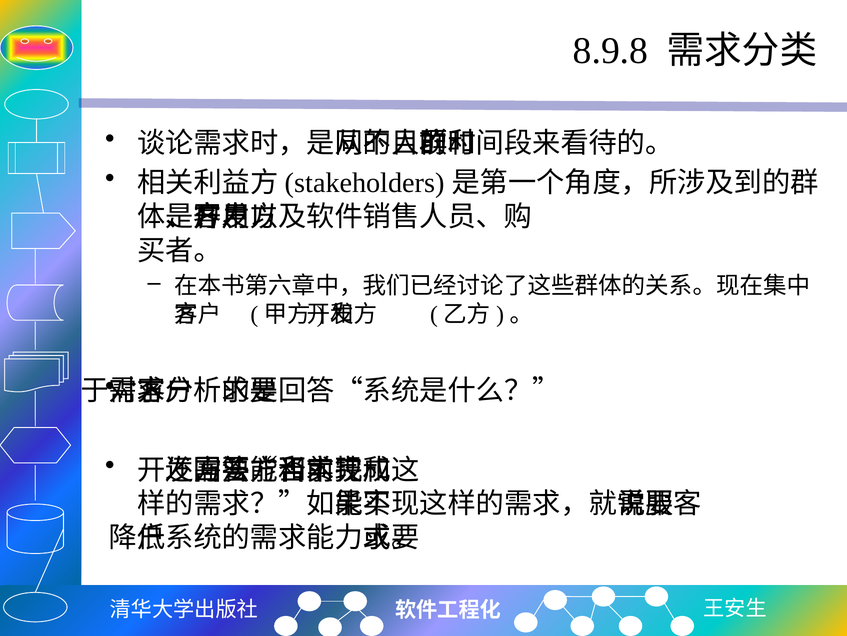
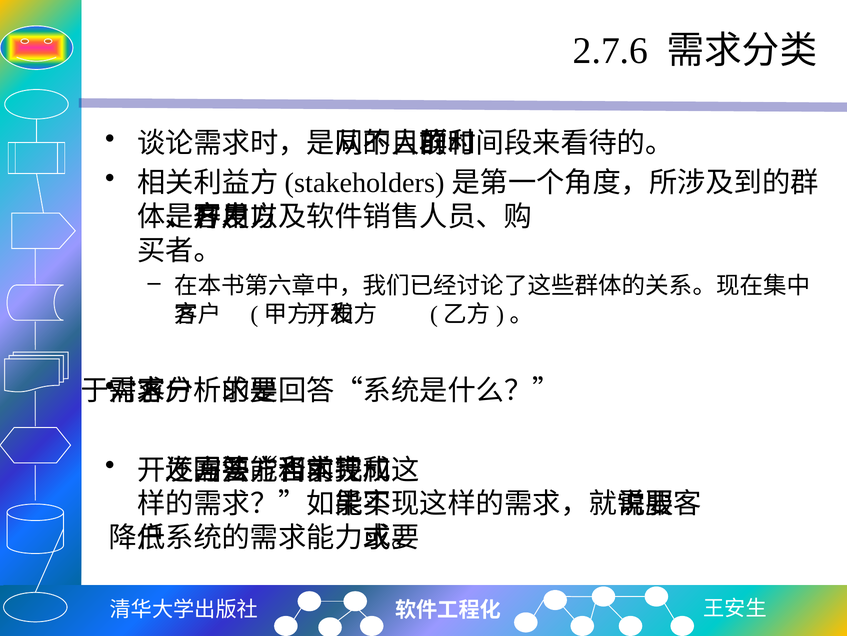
8.9.8: 8.9.8 -> 2.7.6
